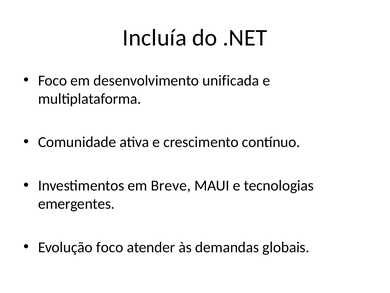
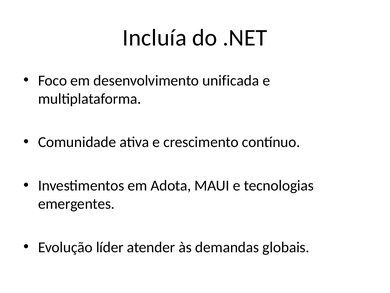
Breve: Breve -> Adota
Evolução foco: foco -> líder
